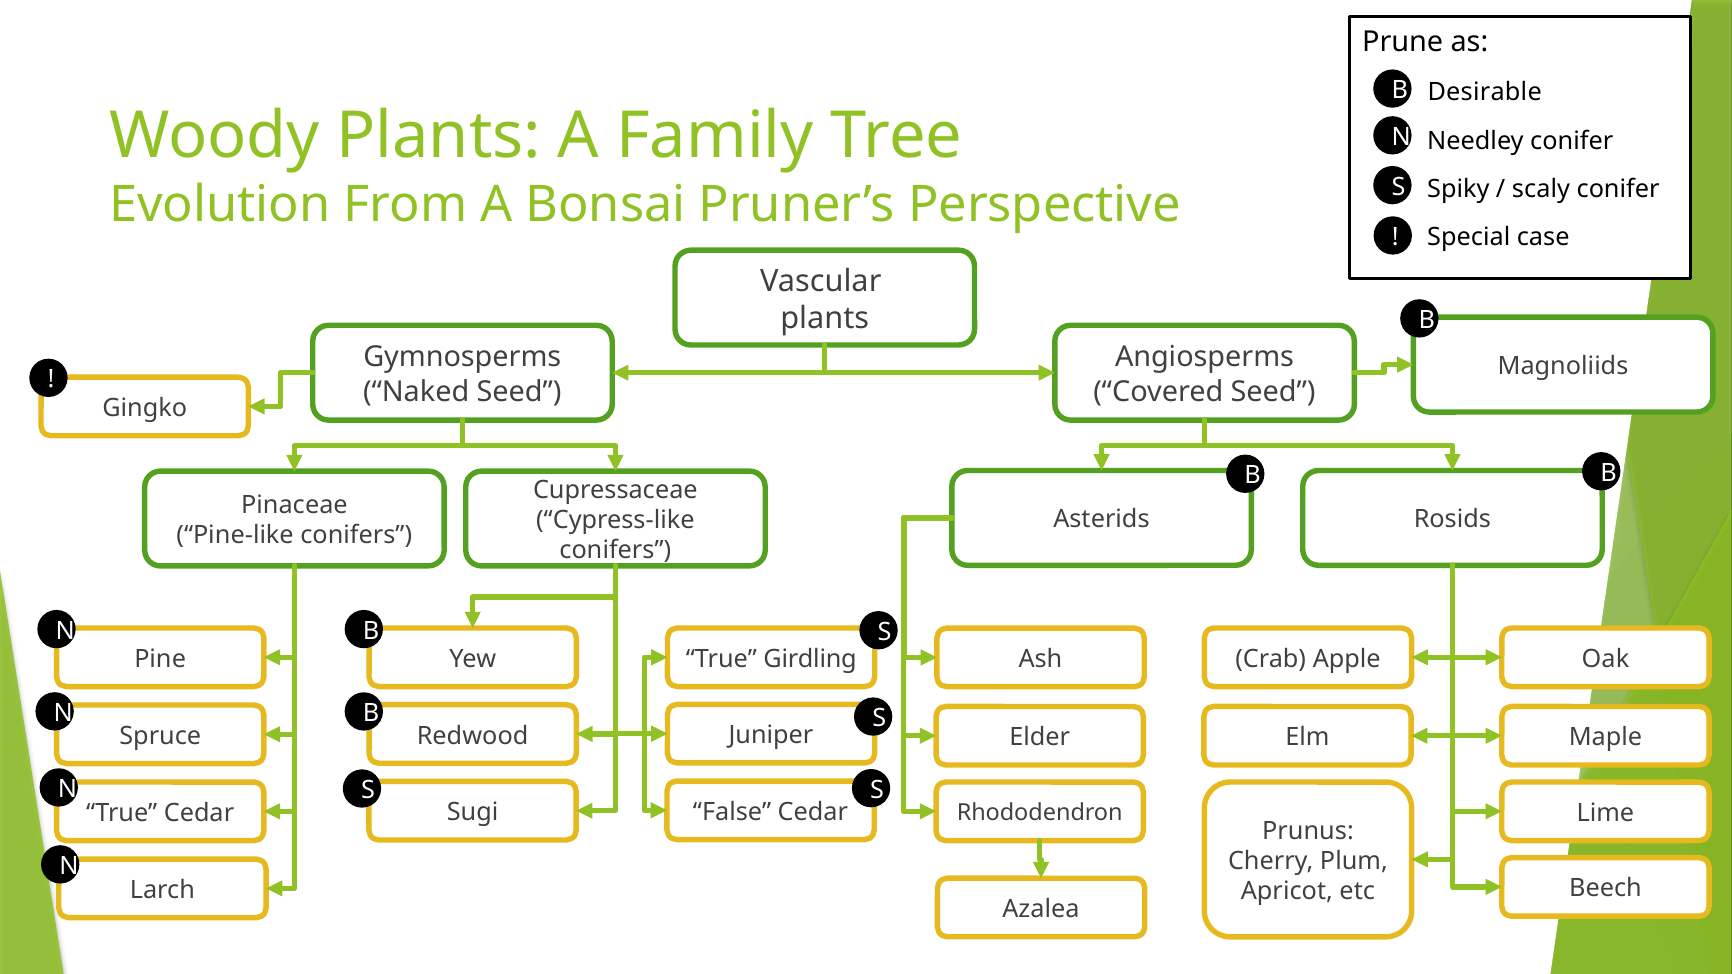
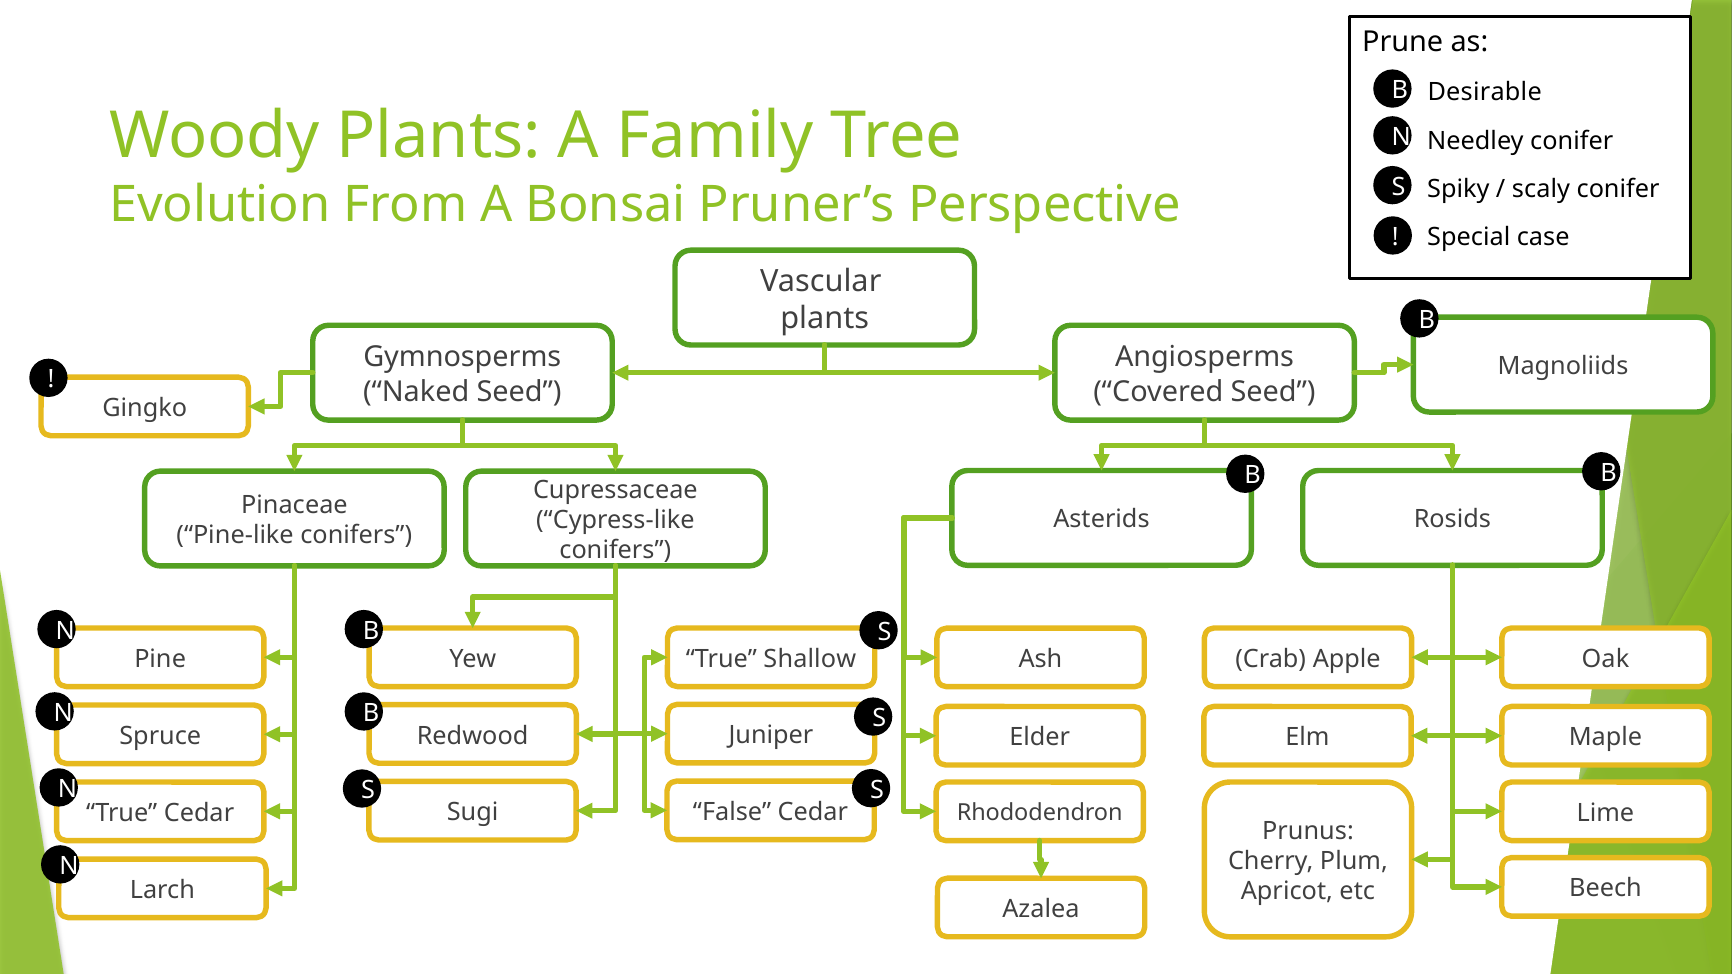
Girdling: Girdling -> Shallow
